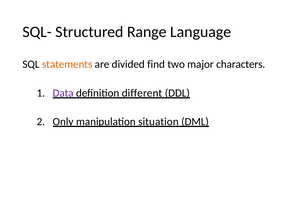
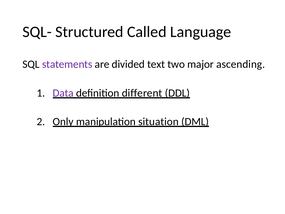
Range: Range -> Called
statements colour: orange -> purple
find: find -> text
characters: characters -> ascending
